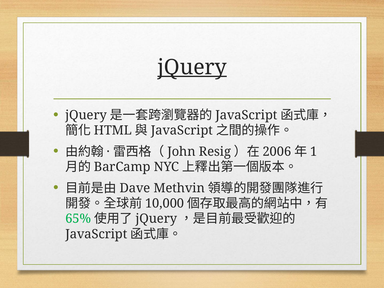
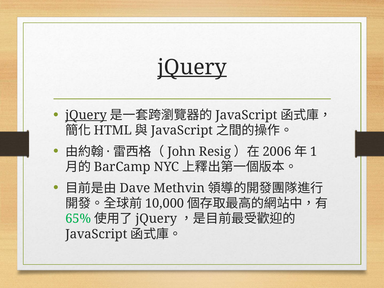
jQuery at (86, 115) underline: none -> present
